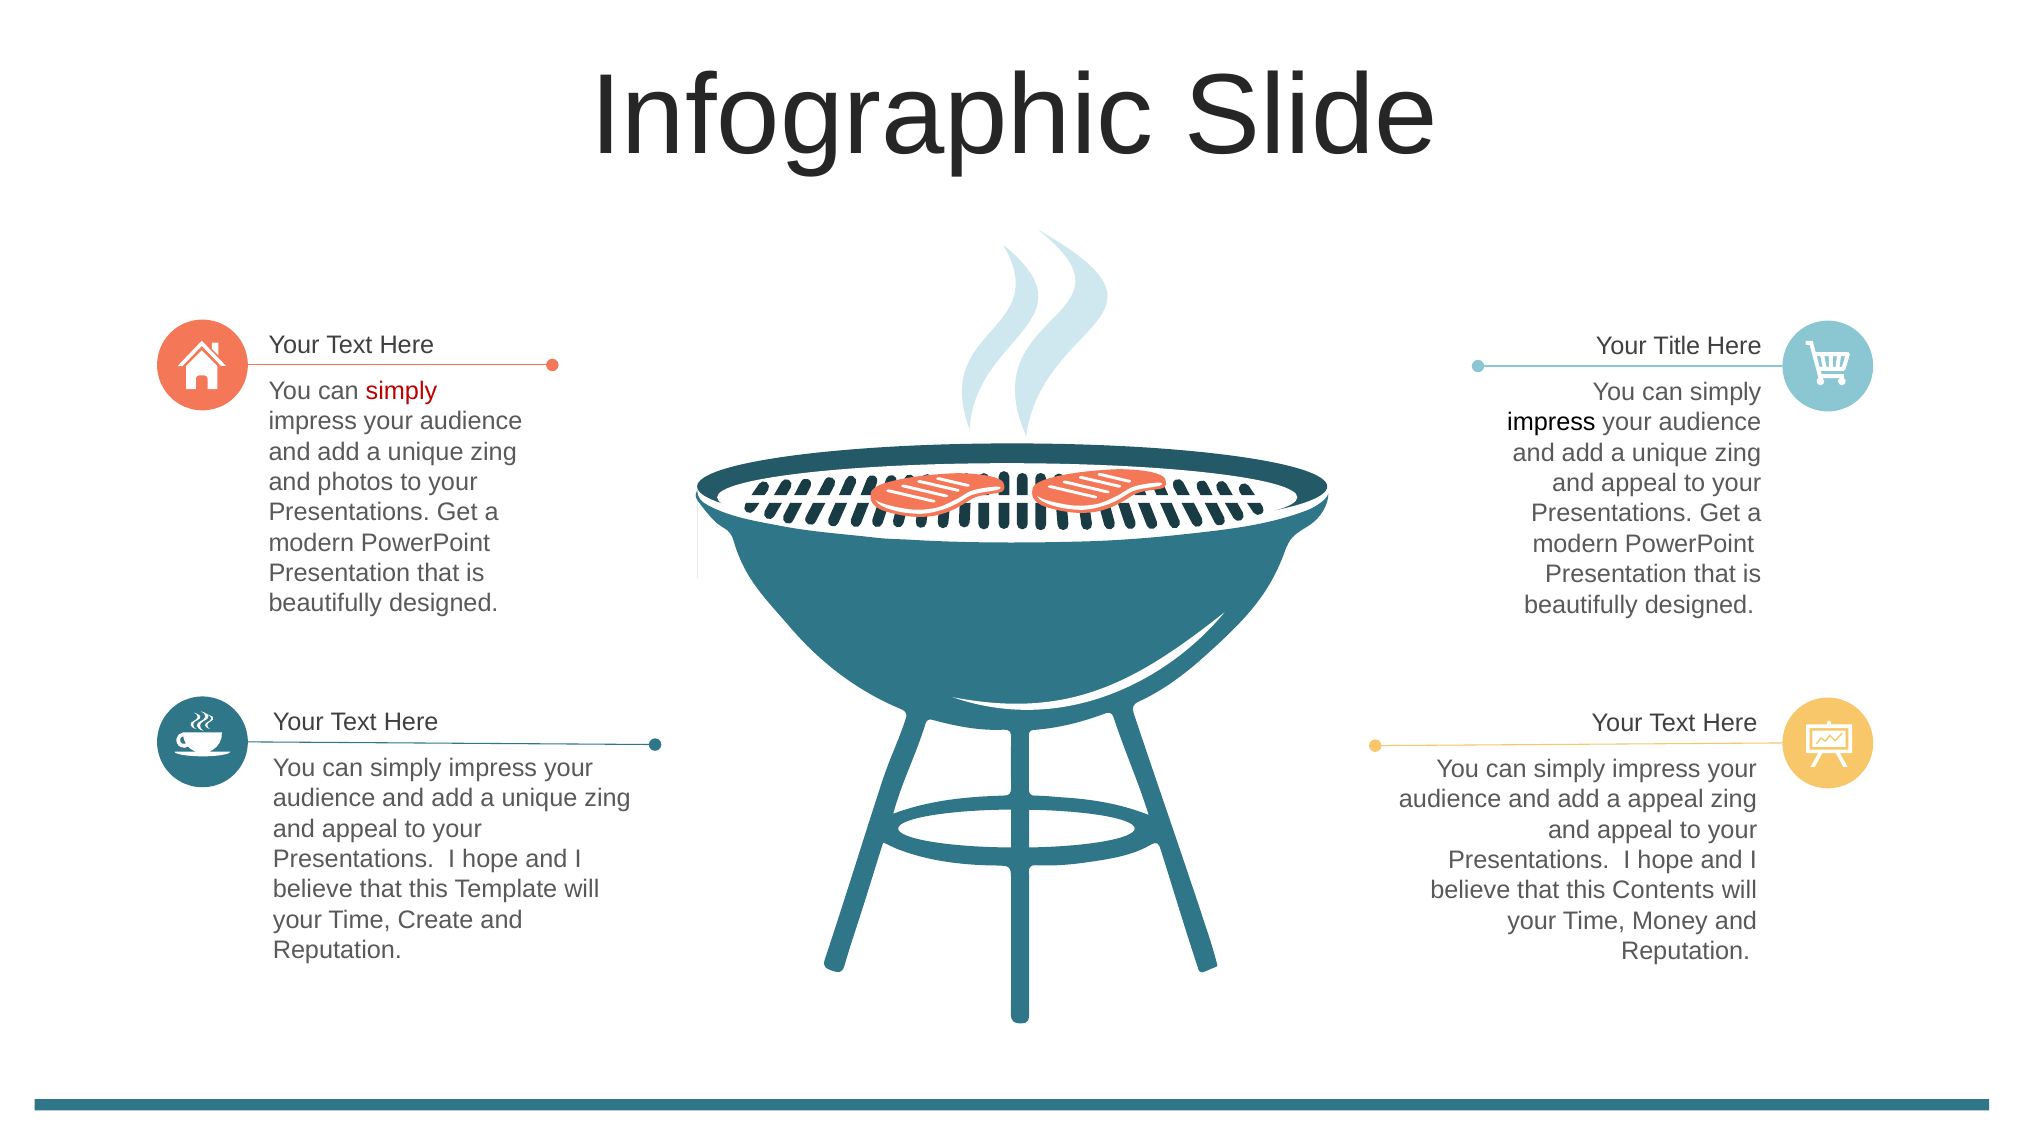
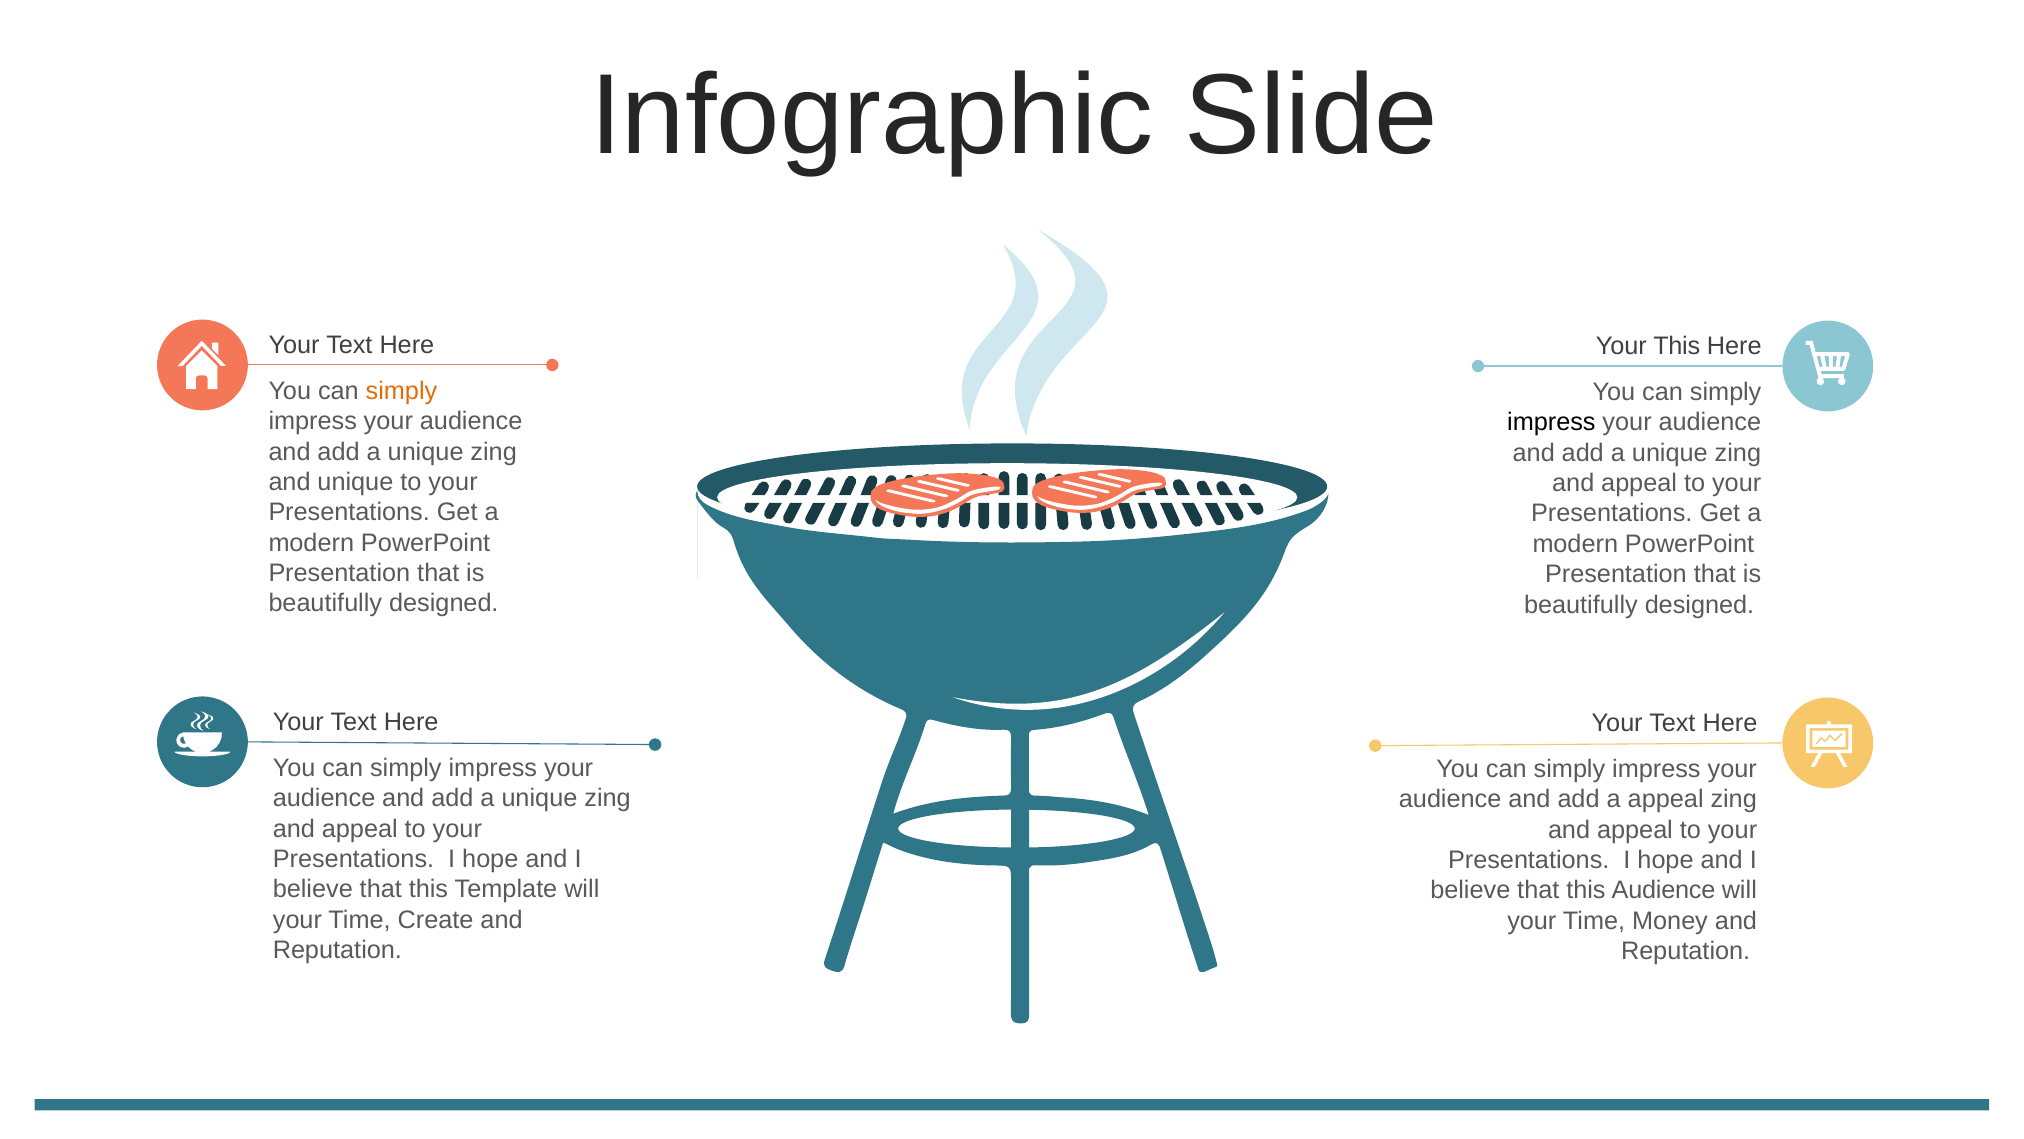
Your Title: Title -> This
simply at (401, 391) colour: red -> orange
and photos: photos -> unique
this Contents: Contents -> Audience
